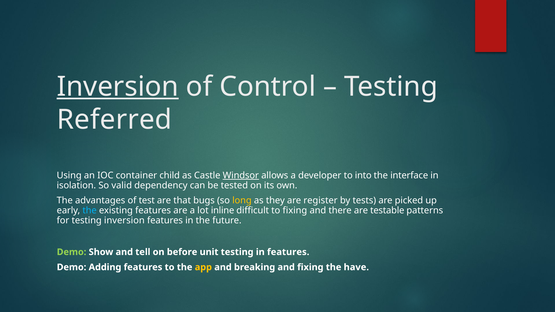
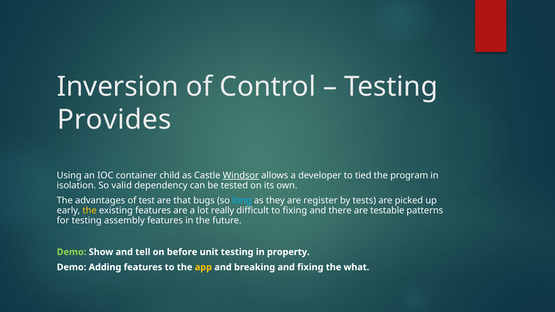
Inversion at (118, 87) underline: present -> none
Referred: Referred -> Provides
into: into -> tied
interface: interface -> program
long colour: yellow -> light blue
the at (90, 211) colour: light blue -> yellow
inline: inline -> really
testing inversion: inversion -> assembly
in features: features -> property
have: have -> what
